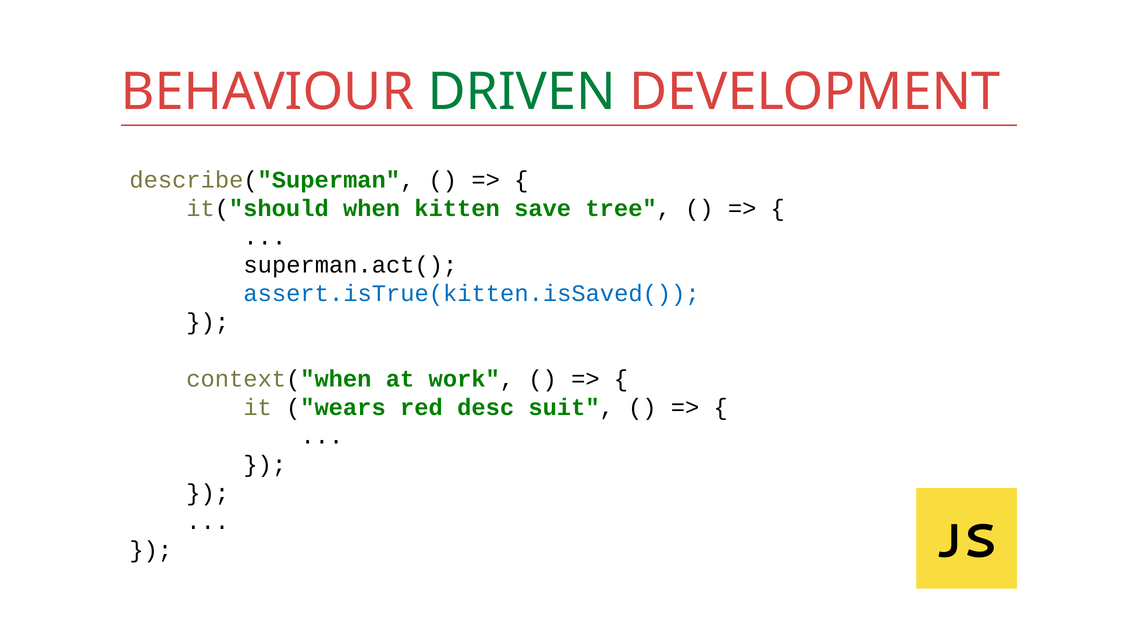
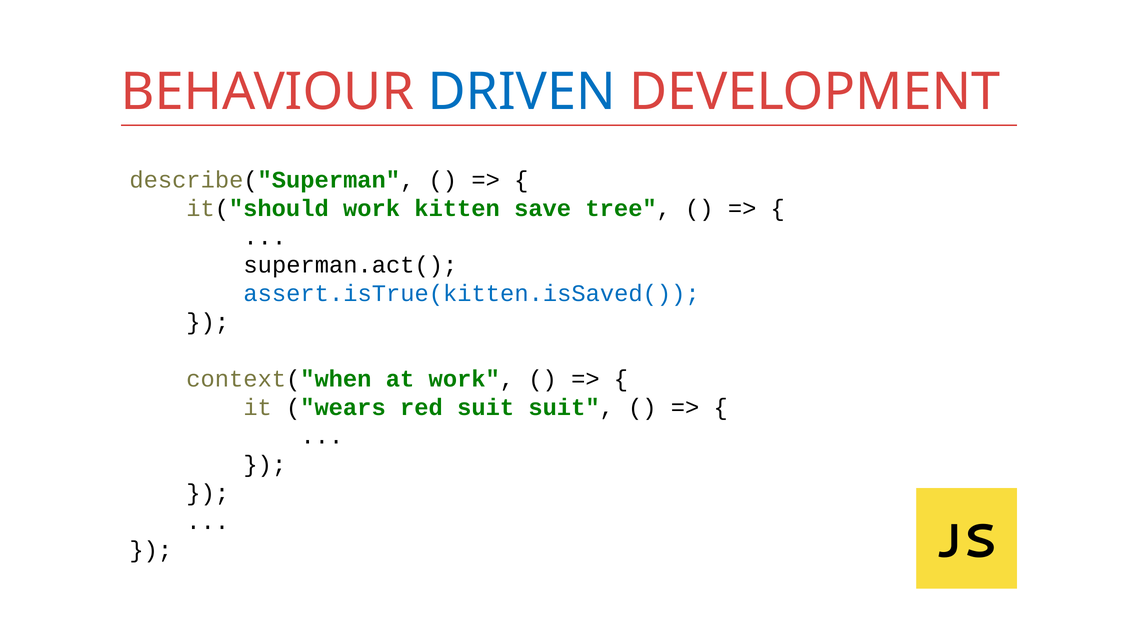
DRIVEN colour: green -> blue
it("should when: when -> work
red desc: desc -> suit
